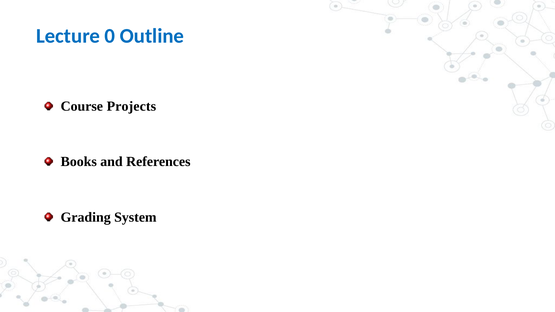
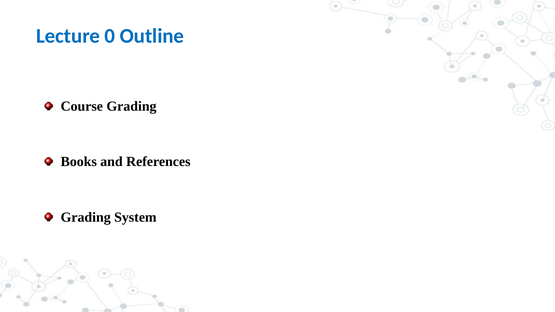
Course Projects: Projects -> Grading
